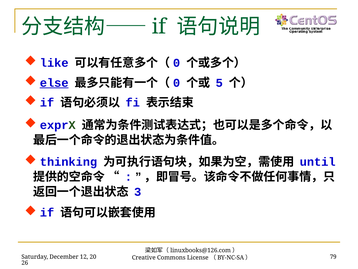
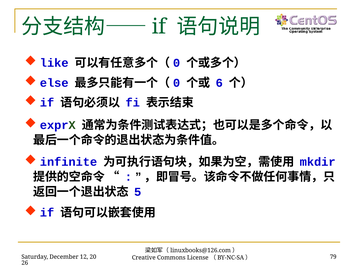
else underline: present -> none
5: 5 -> 6
thinking: thinking -> infinite
until: until -> mkdir
3: 3 -> 5
